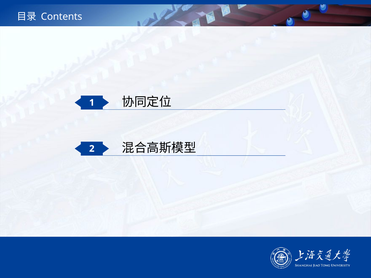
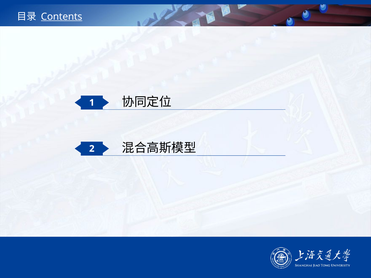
Contents underline: none -> present
